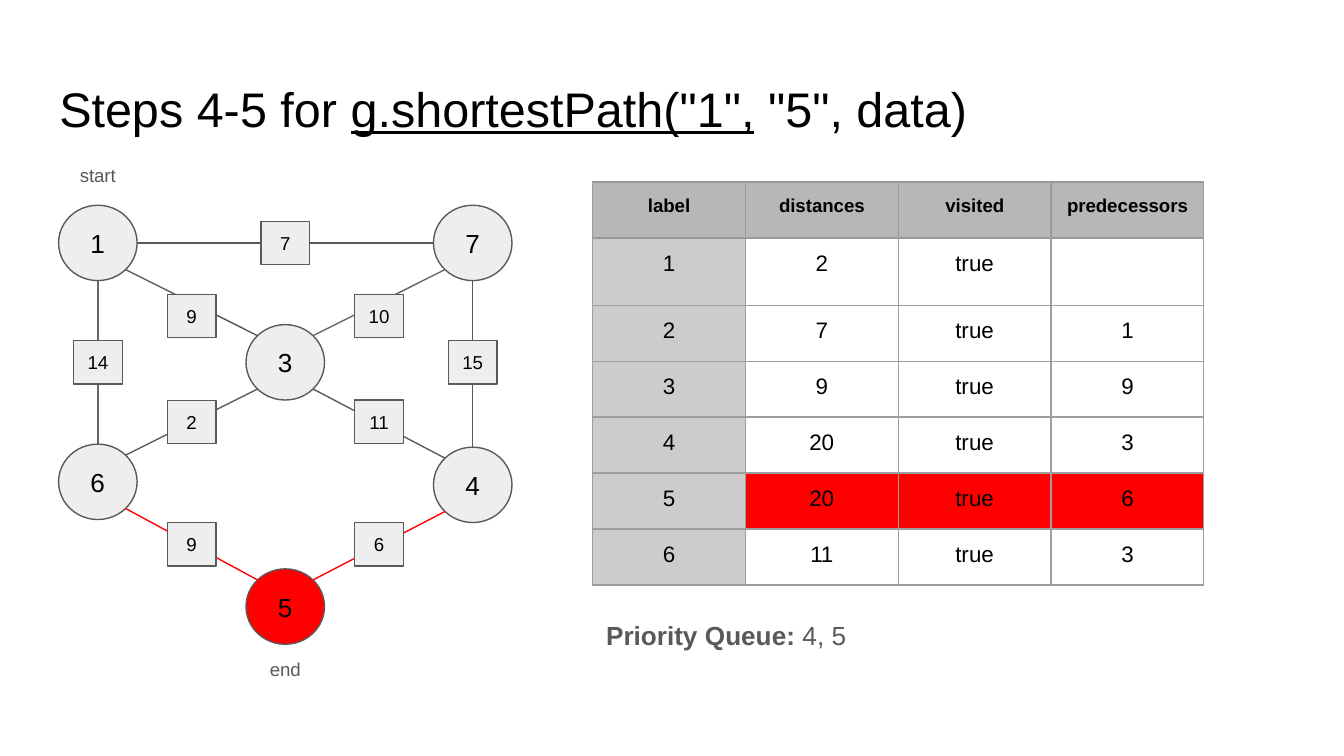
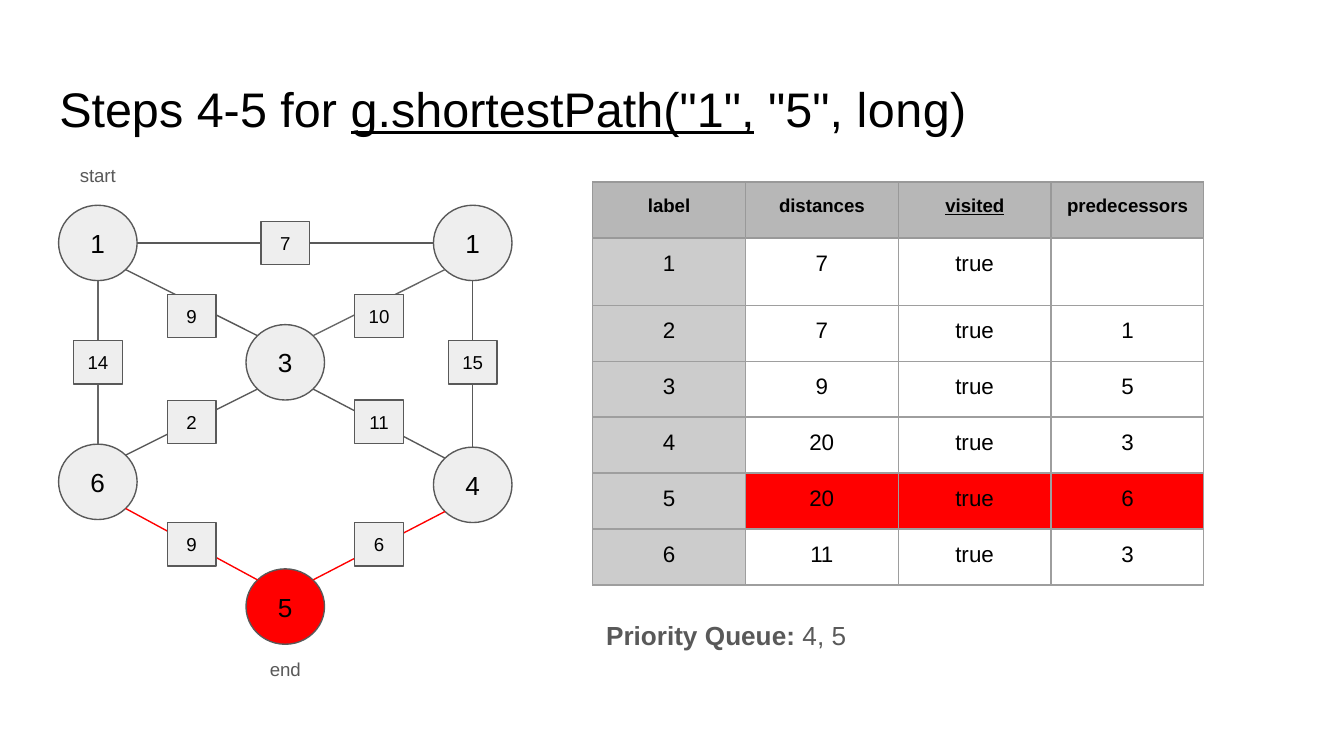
data: data -> long
visited underline: none -> present
1 7: 7 -> 1
1 2: 2 -> 7
true 9: 9 -> 5
